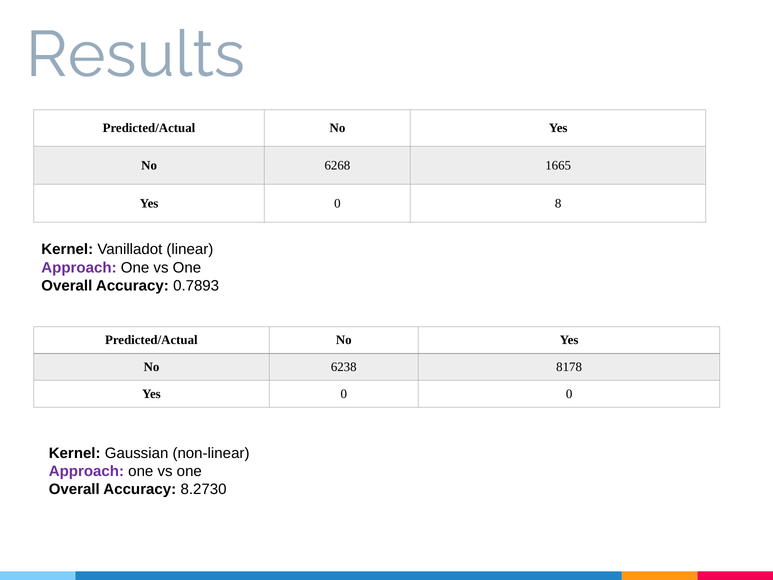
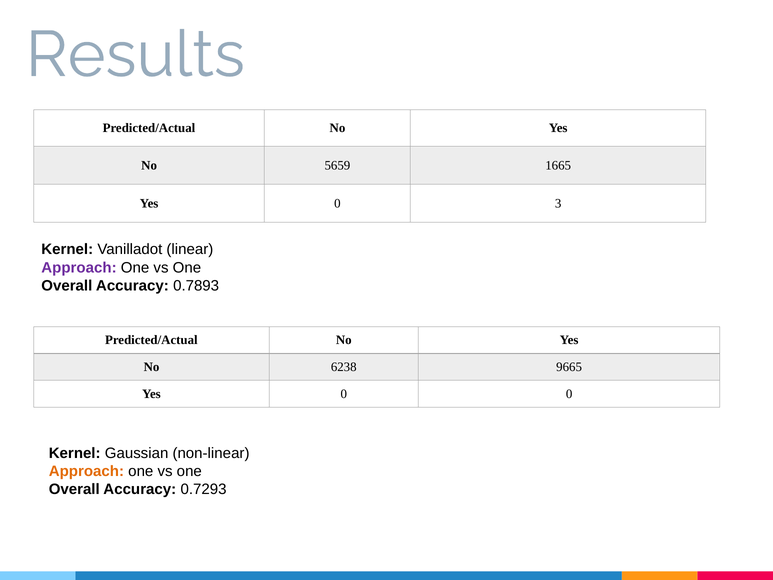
6268: 6268 -> 5659
8: 8 -> 3
8178: 8178 -> 9665
Approach at (86, 471) colour: purple -> orange
8.2730: 8.2730 -> 0.7293
